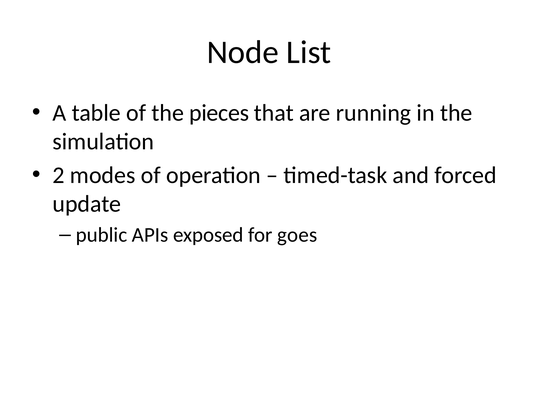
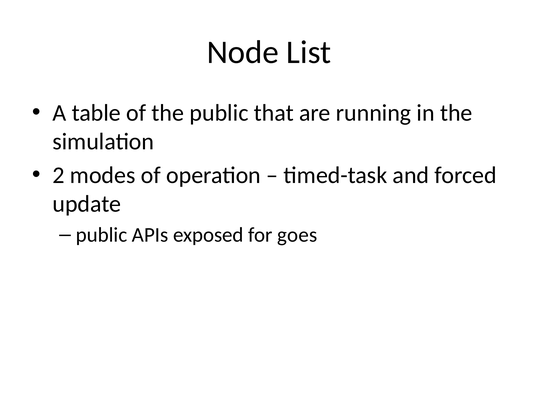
the pieces: pieces -> public
